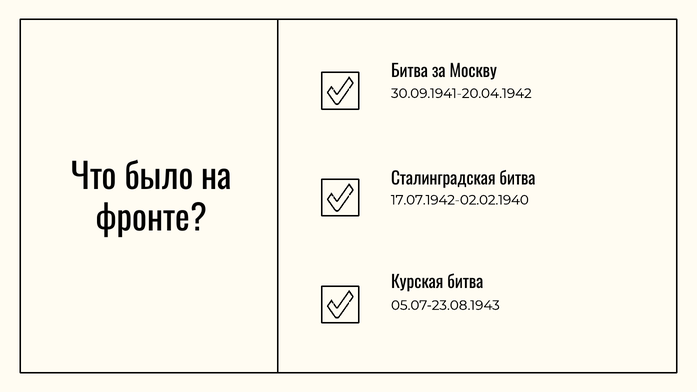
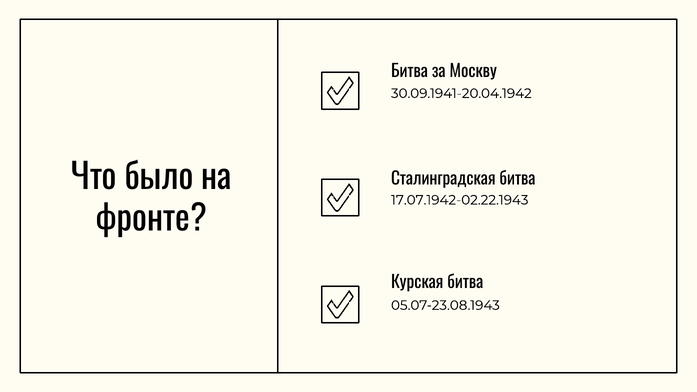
17.07.1942-02.02.1940: 17.07.1942-02.02.1940 -> 17.07.1942-02.22.1943
